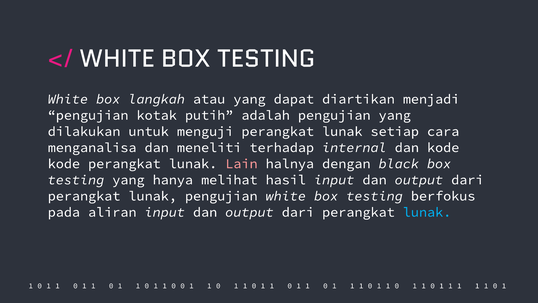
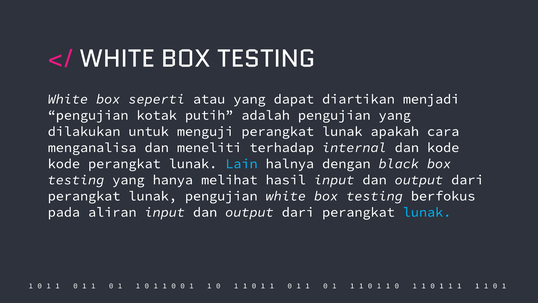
langkah: langkah -> seperti
setiap: setiap -> apakah
Lain colour: pink -> light blue
